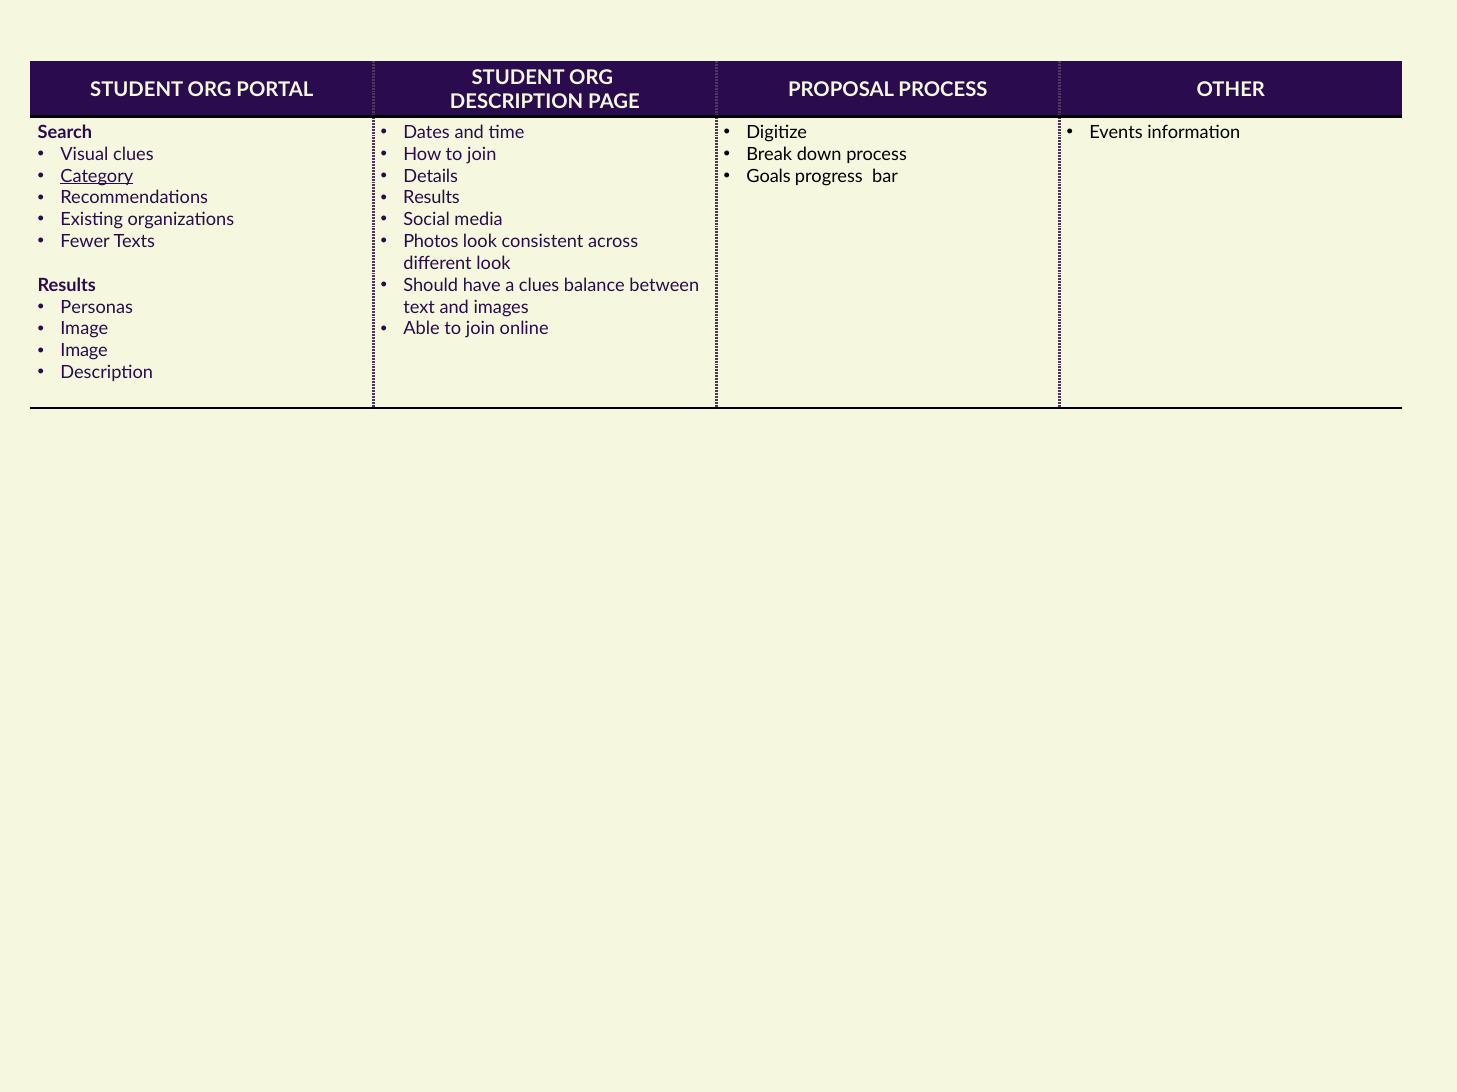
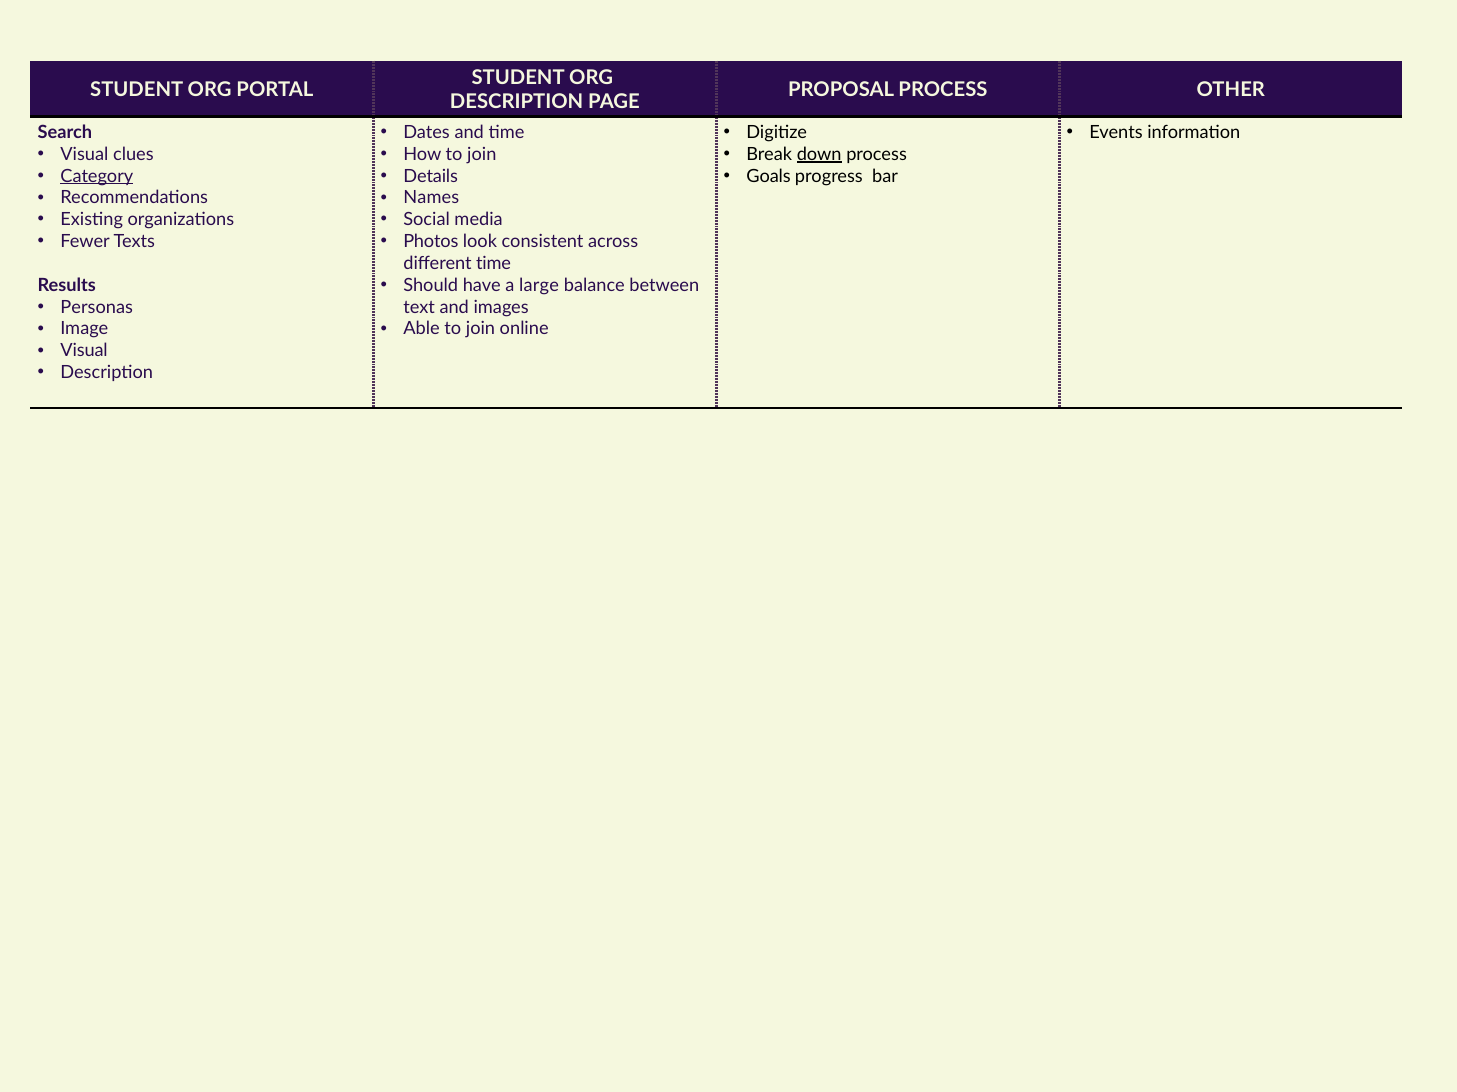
down underline: none -> present
Results at (431, 198): Results -> Names
different look: look -> time
a clues: clues -> large
Image at (84, 351): Image -> Visual
